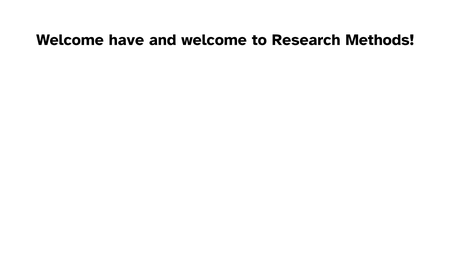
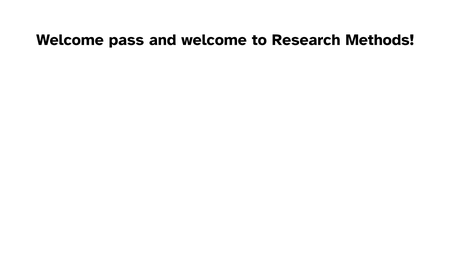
have: have -> pass
